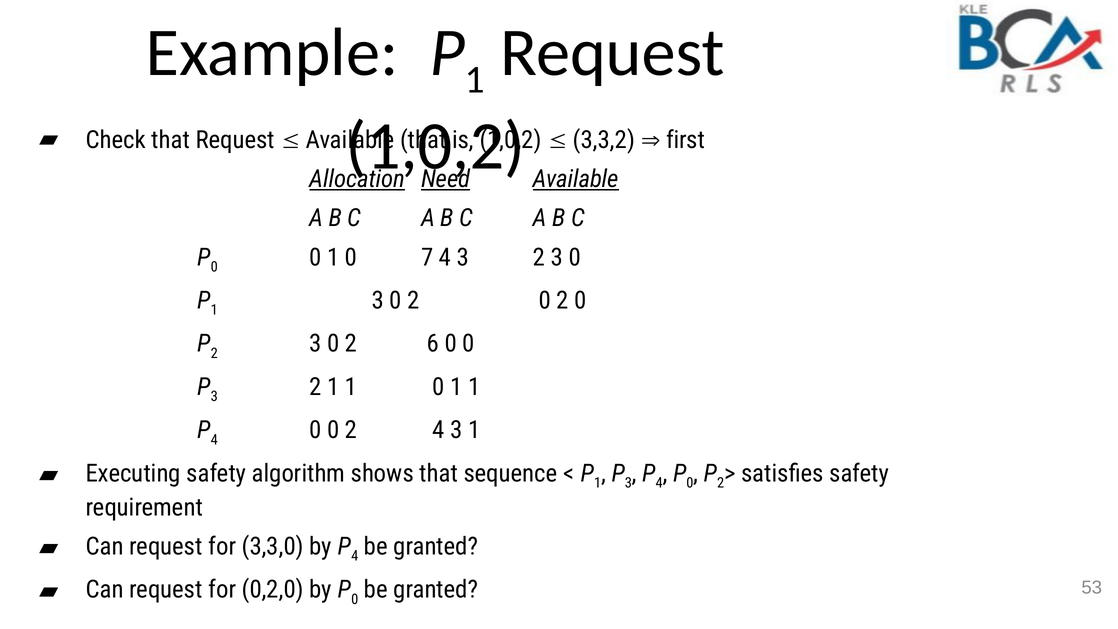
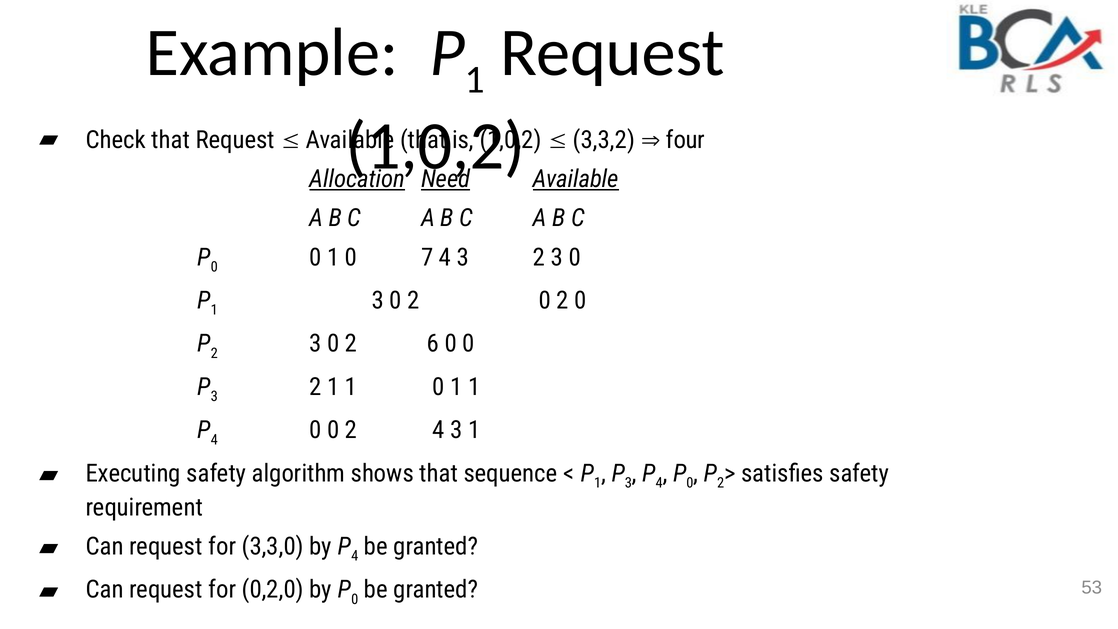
first: first -> four
